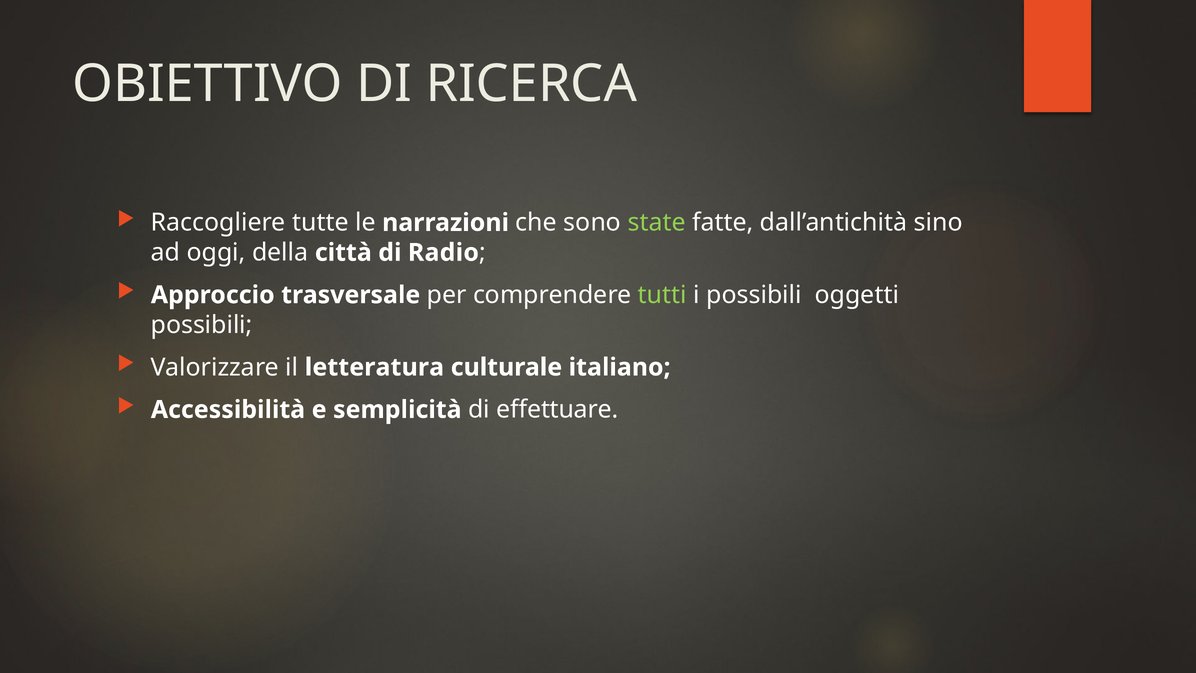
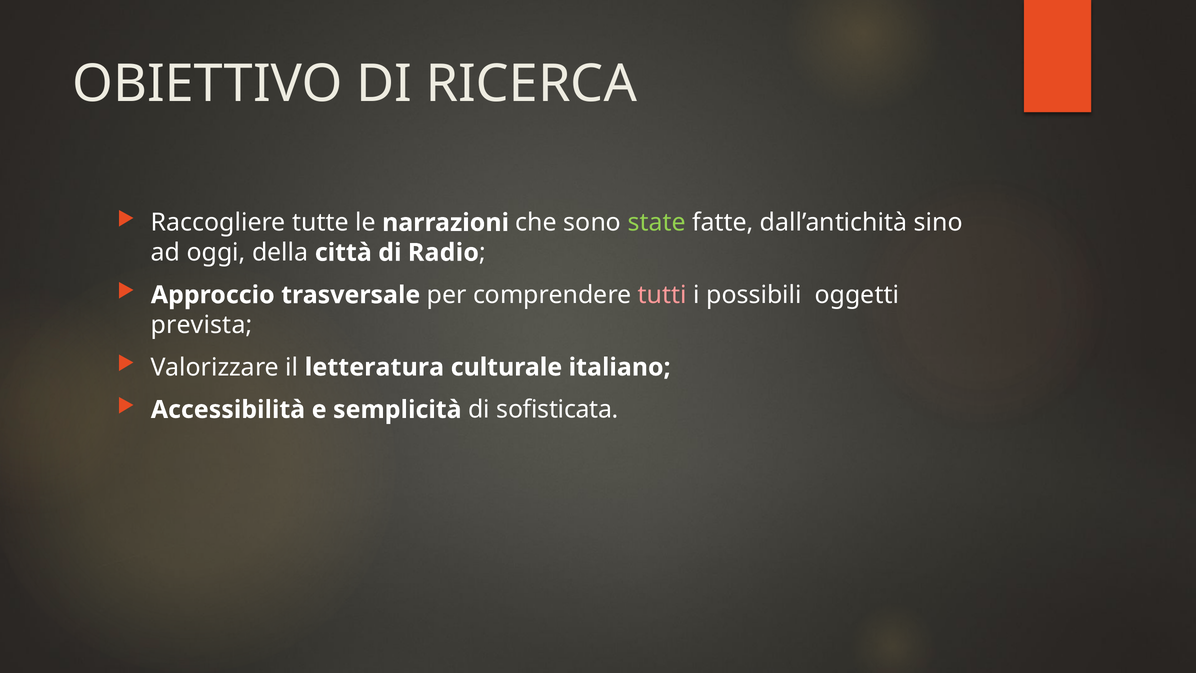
tutti colour: light green -> pink
possibili at (202, 325): possibili -> prevista
effettuare: effettuare -> sofisticata
